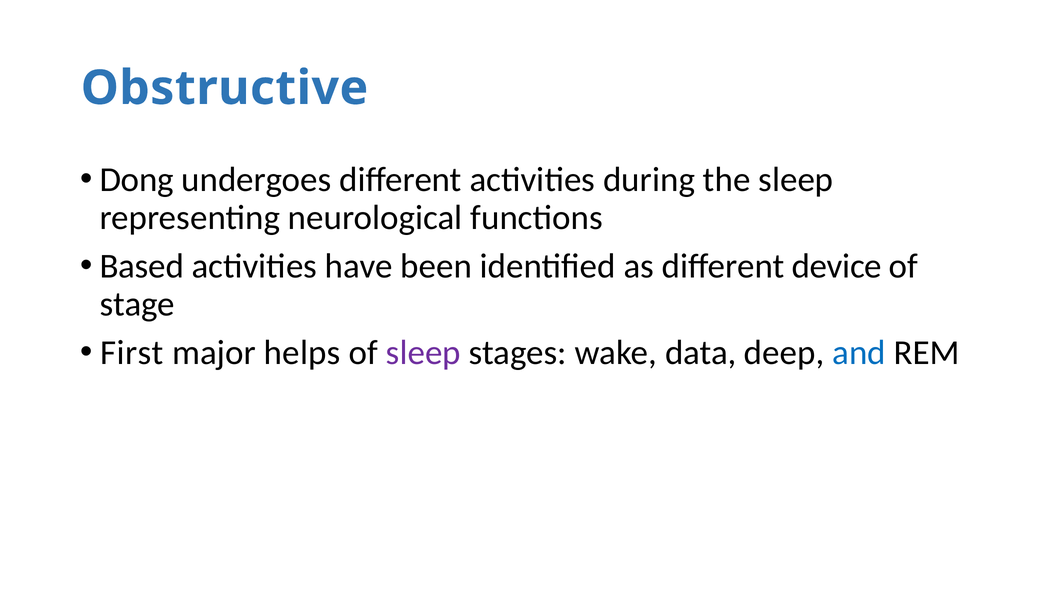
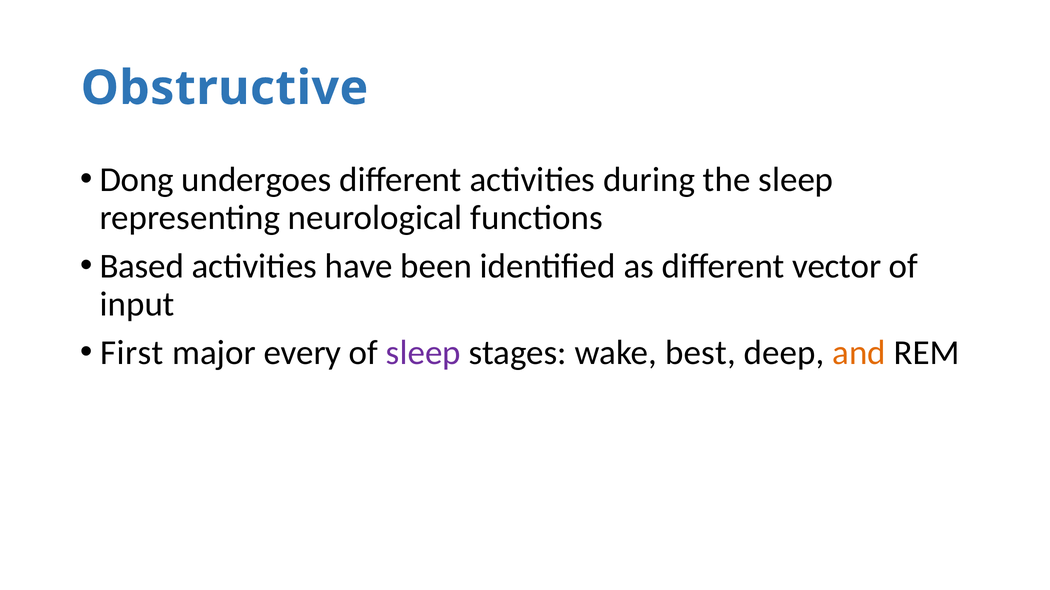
device: device -> vector
stage: stage -> input
helps: helps -> every
data: data -> best
and colour: blue -> orange
